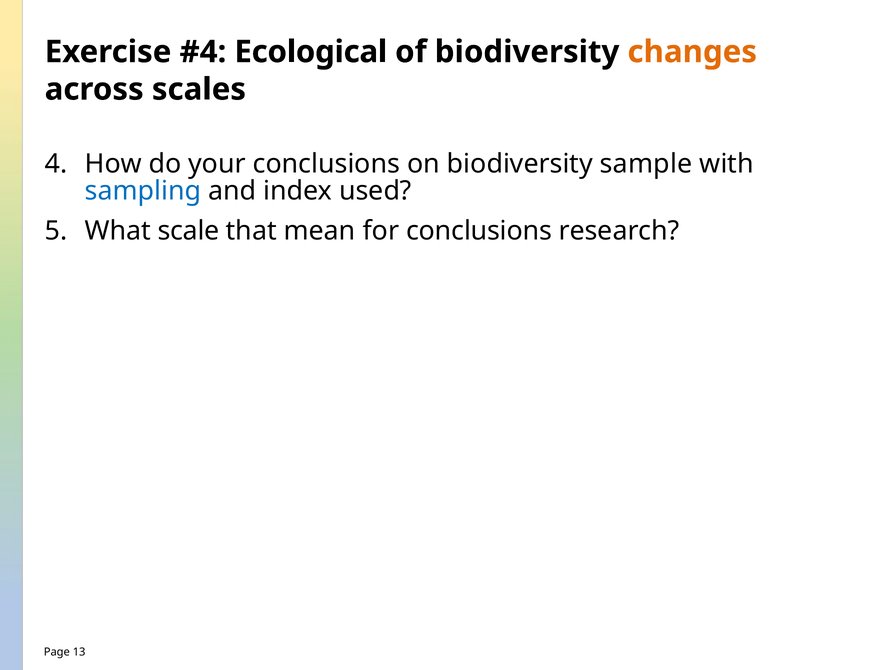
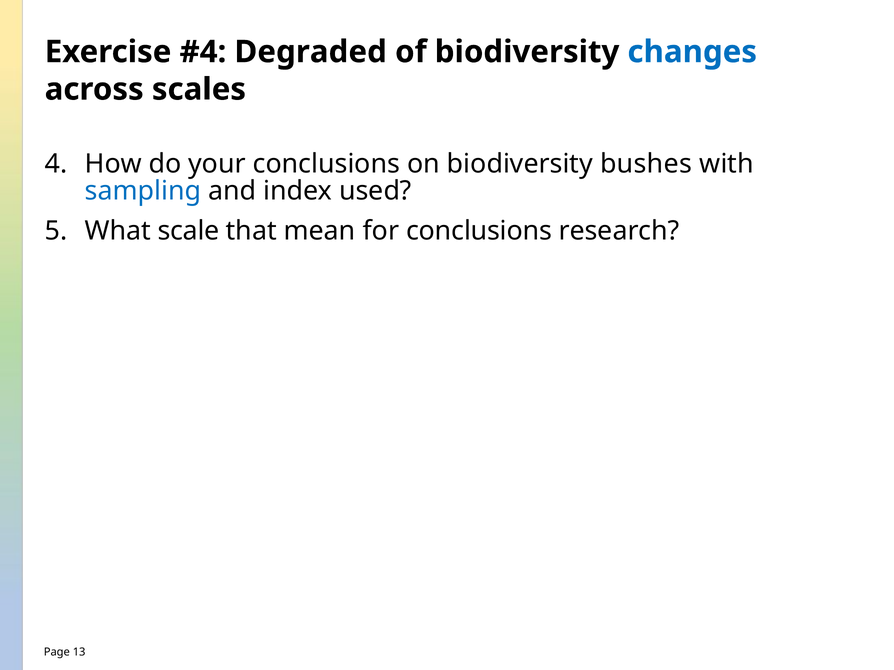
Ecological: Ecological -> Degraded
changes colour: orange -> blue
sample: sample -> bushes
